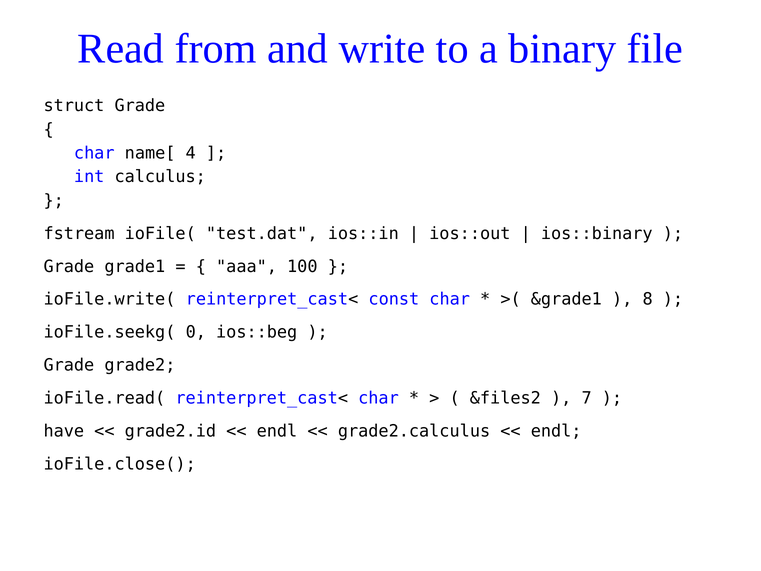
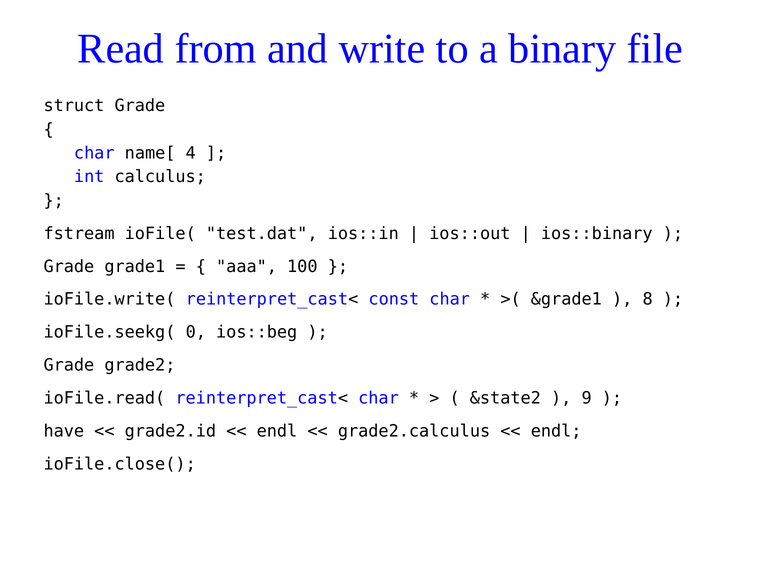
&files2: &files2 -> &state2
7: 7 -> 9
